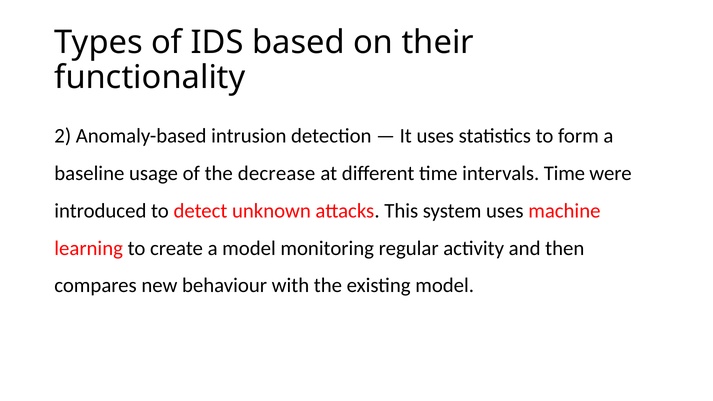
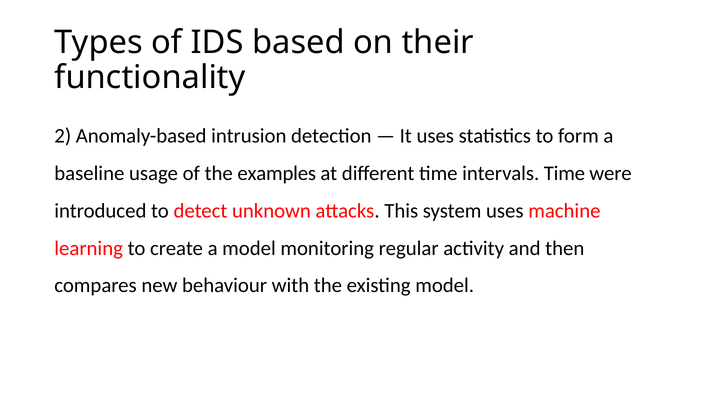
decrease: decrease -> examples
